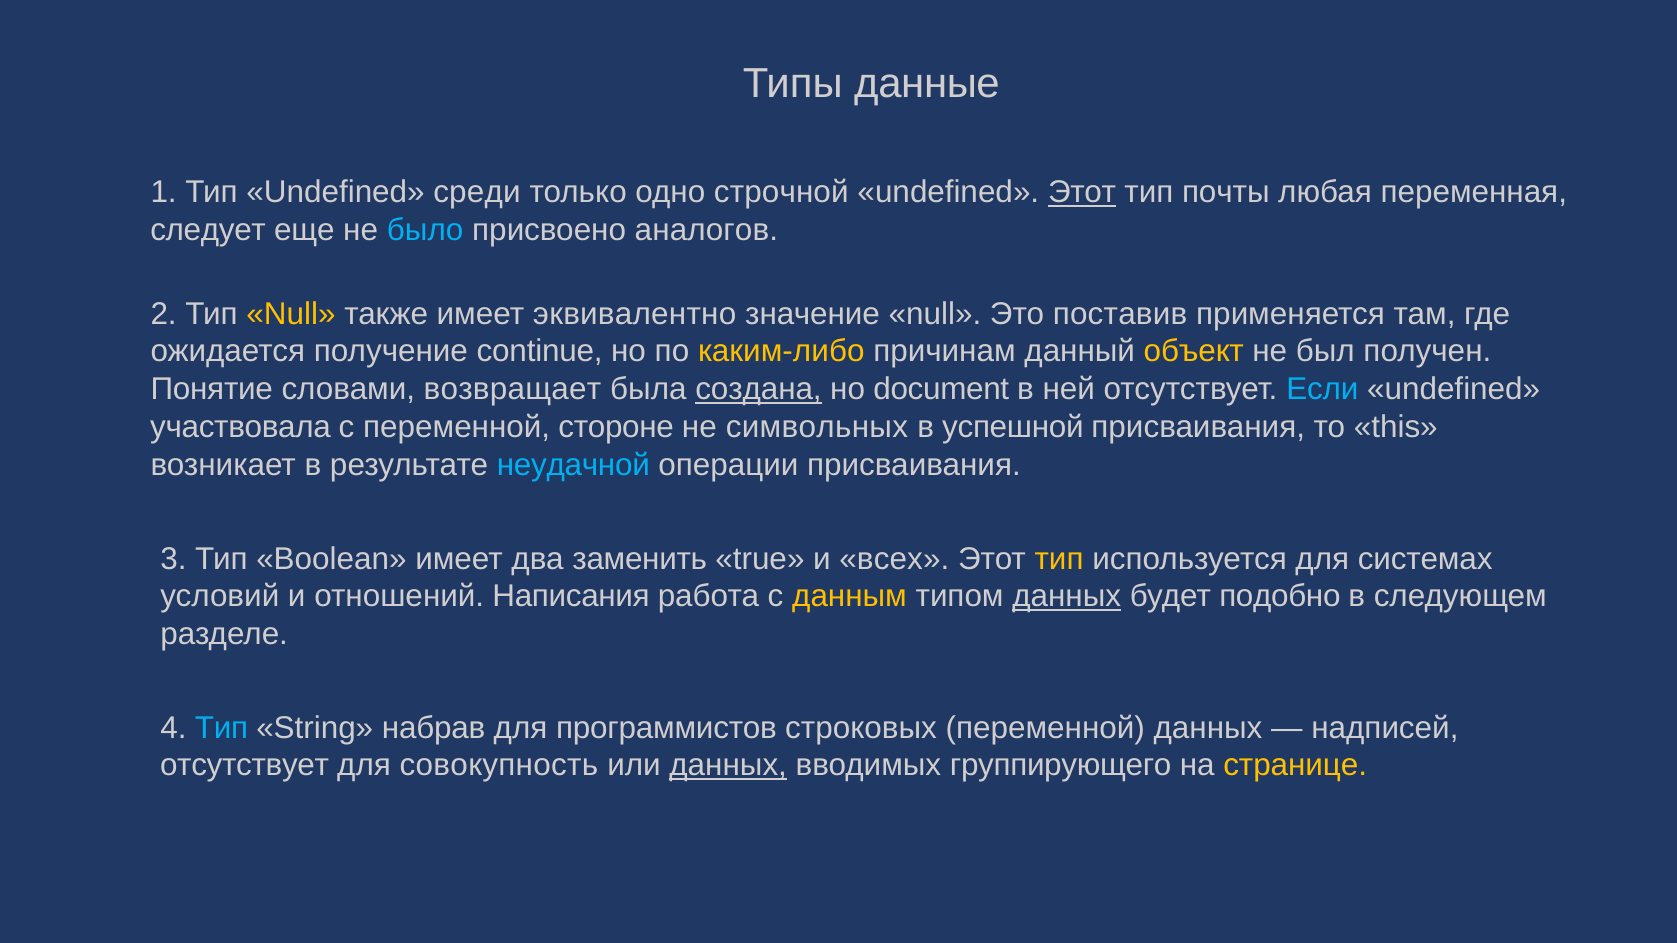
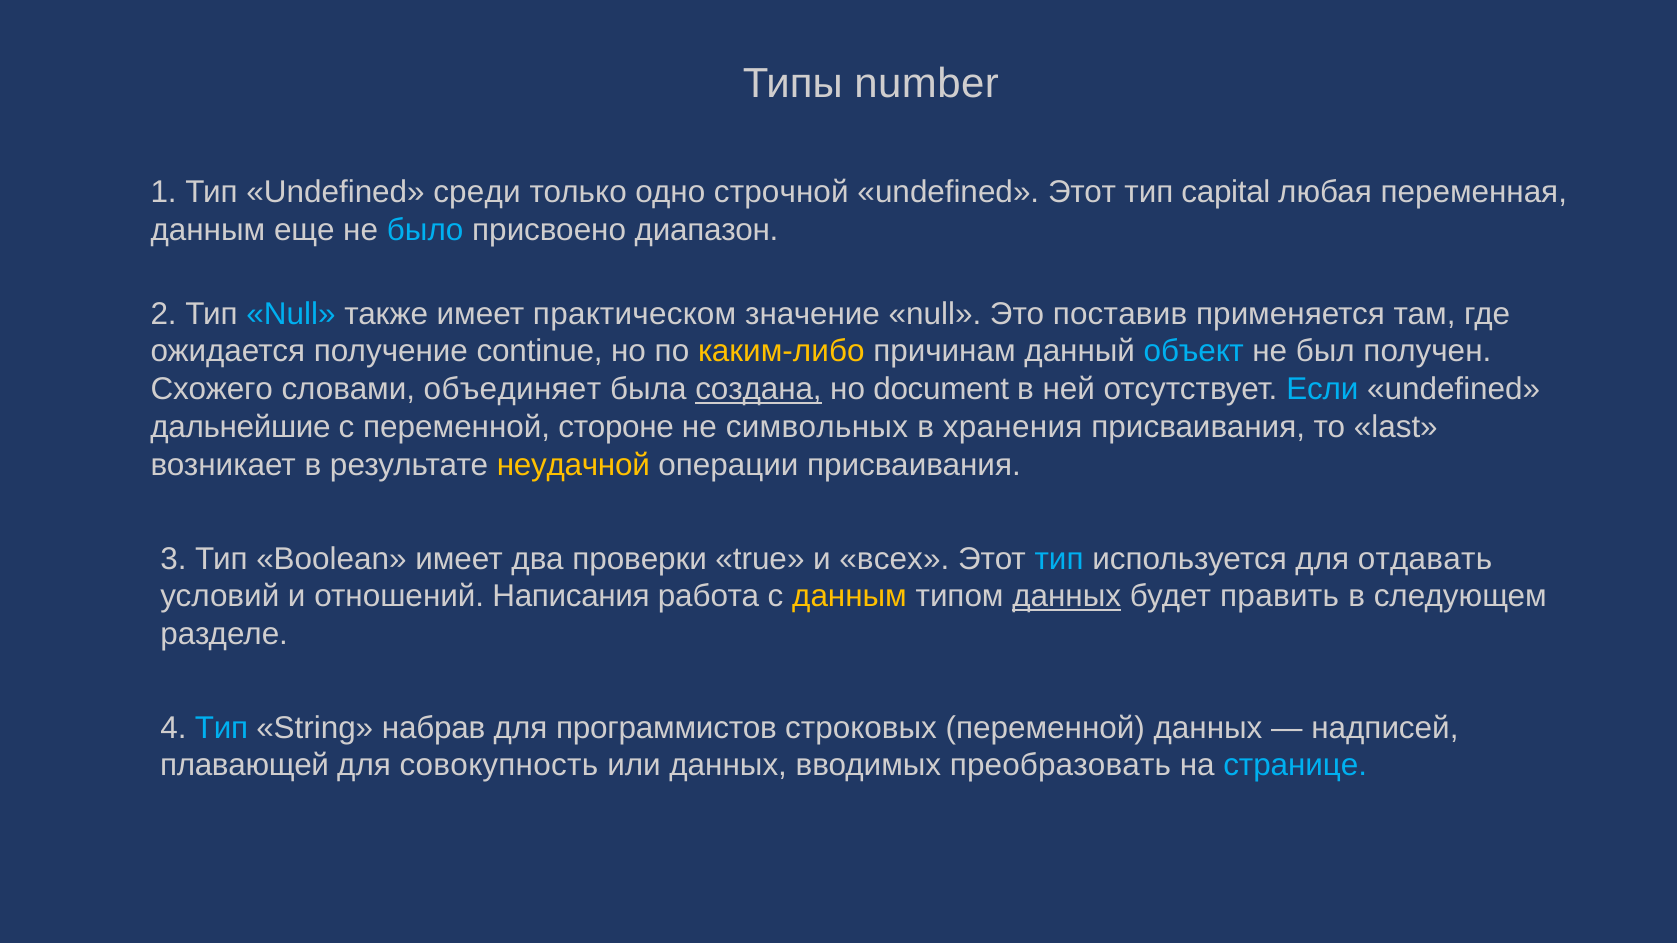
данные: данные -> number
Этот at (1082, 192) underline: present -> none
почты: почты -> capital
следует at (208, 230): следует -> данным
аналогов: аналогов -> диапазон
Null at (291, 314) colour: yellow -> light blue
эквивалентно: эквивалентно -> практическом
объект colour: yellow -> light blue
Понятие: Понятие -> Схожего
возвращает: возвращает -> объединяет
участвовала: участвовала -> дальнейшие
успешной: успешной -> хранения
this: this -> last
неудачной colour: light blue -> yellow
заменить: заменить -> проверки
тип at (1059, 559) colour: yellow -> light blue
системах: системах -> отдавать
подобно: подобно -> править
отсутствует at (245, 766): отсутствует -> плавающей
данных at (728, 766) underline: present -> none
группирующего: группирующего -> преобразовать
странице colour: yellow -> light blue
